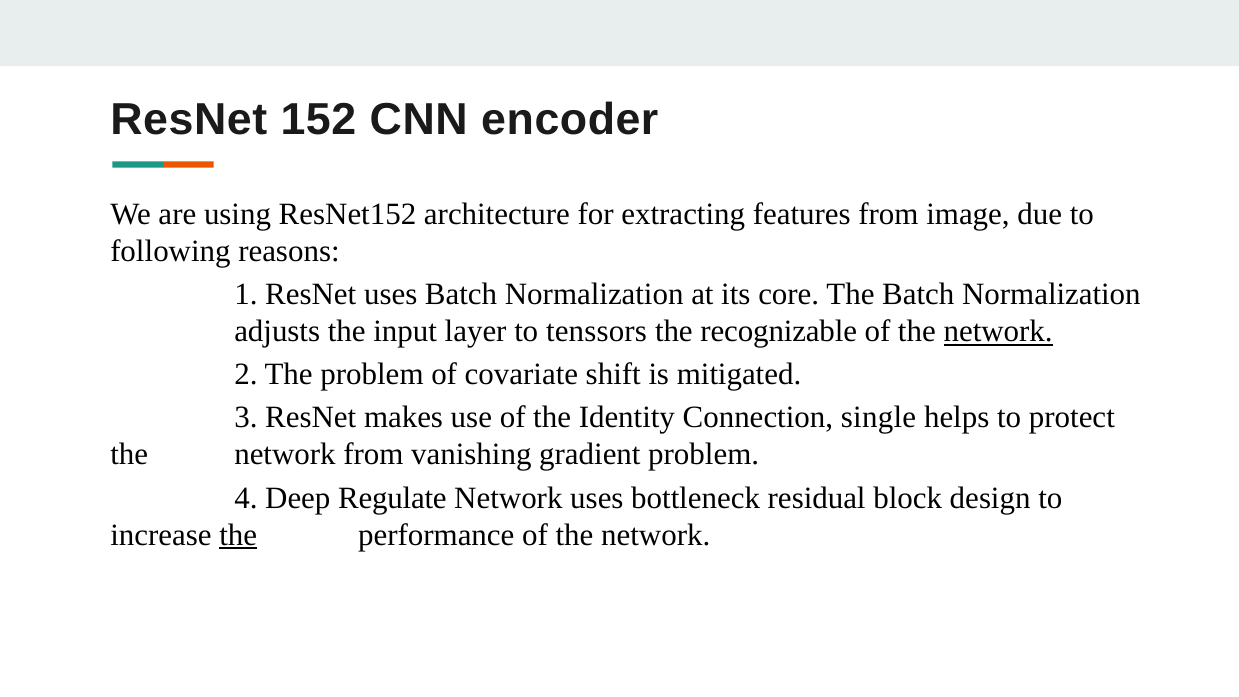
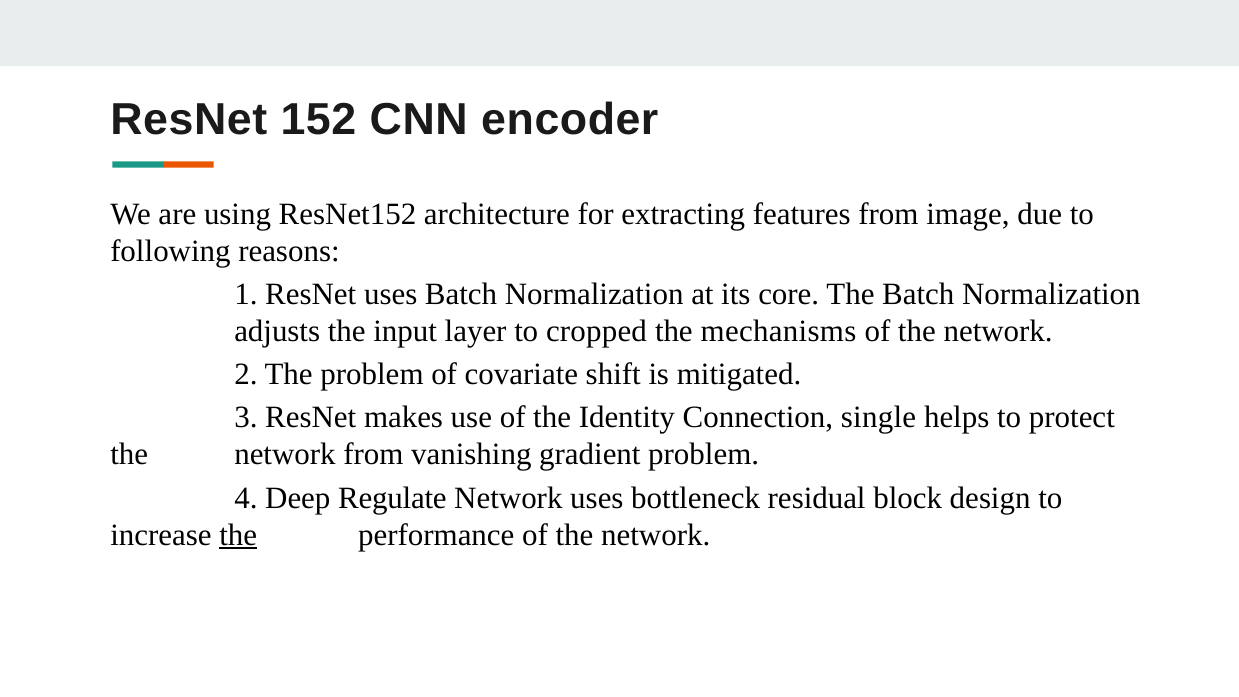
tenssors: tenssors -> cropped
recognizable: recognizable -> mechanisms
network at (998, 332) underline: present -> none
